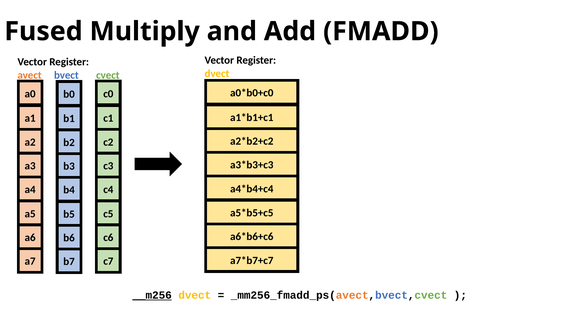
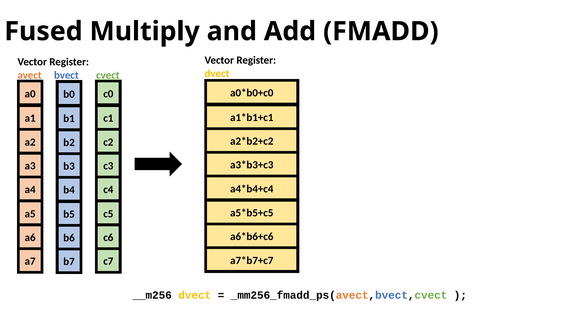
__m256 underline: present -> none
